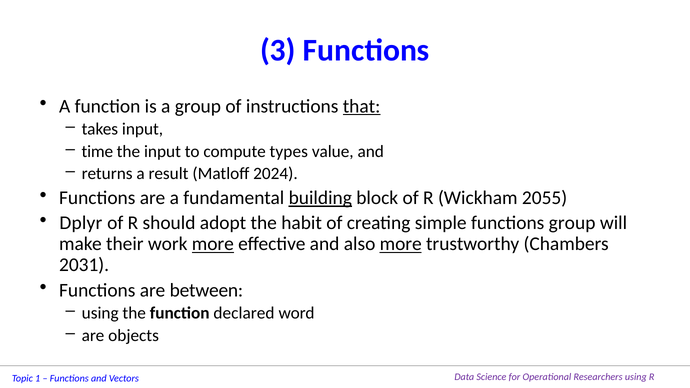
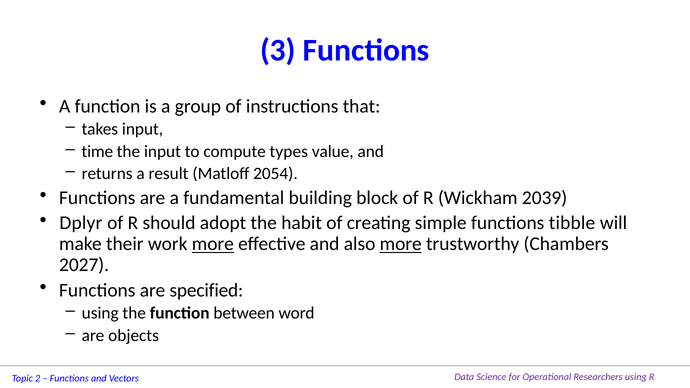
that underline: present -> none
2024: 2024 -> 2054
building underline: present -> none
2055: 2055 -> 2039
functions group: group -> tibble
2031: 2031 -> 2027
between: between -> specified
declared: declared -> between
1: 1 -> 2
